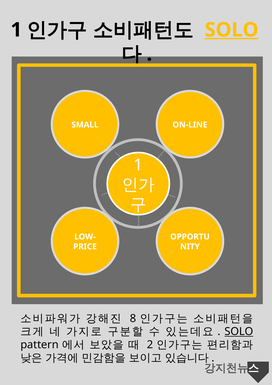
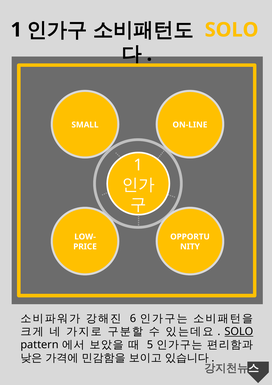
SOLO at (232, 30) underline: present -> none
8: 8 -> 6
2: 2 -> 5
